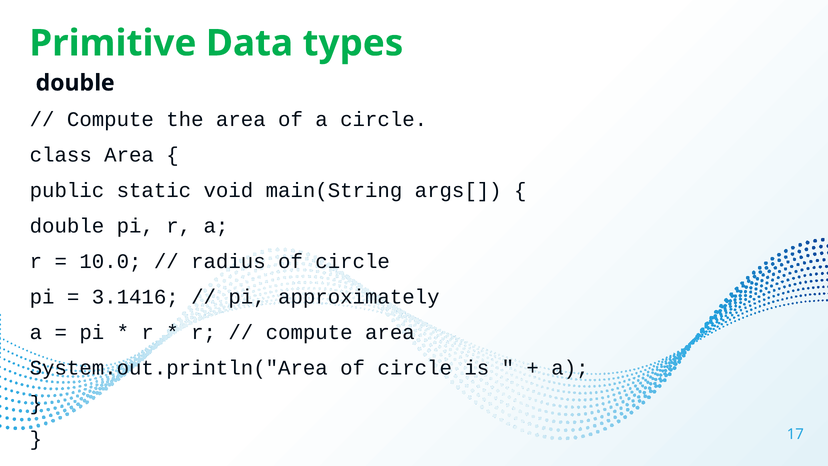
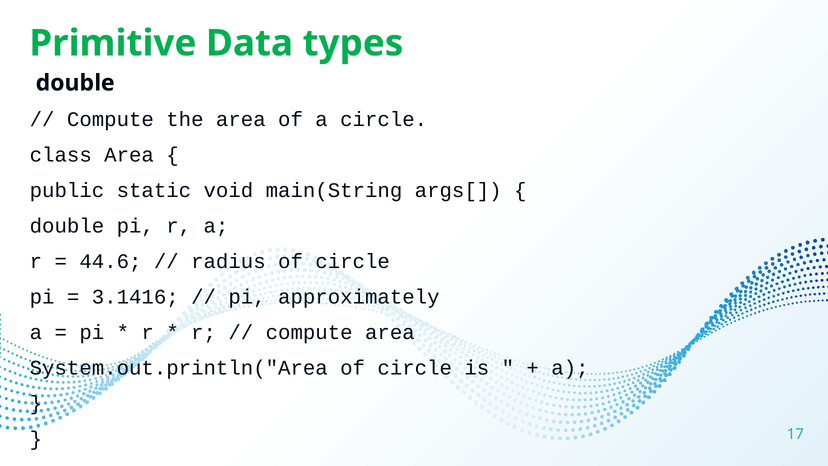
10.0: 10.0 -> 44.6
